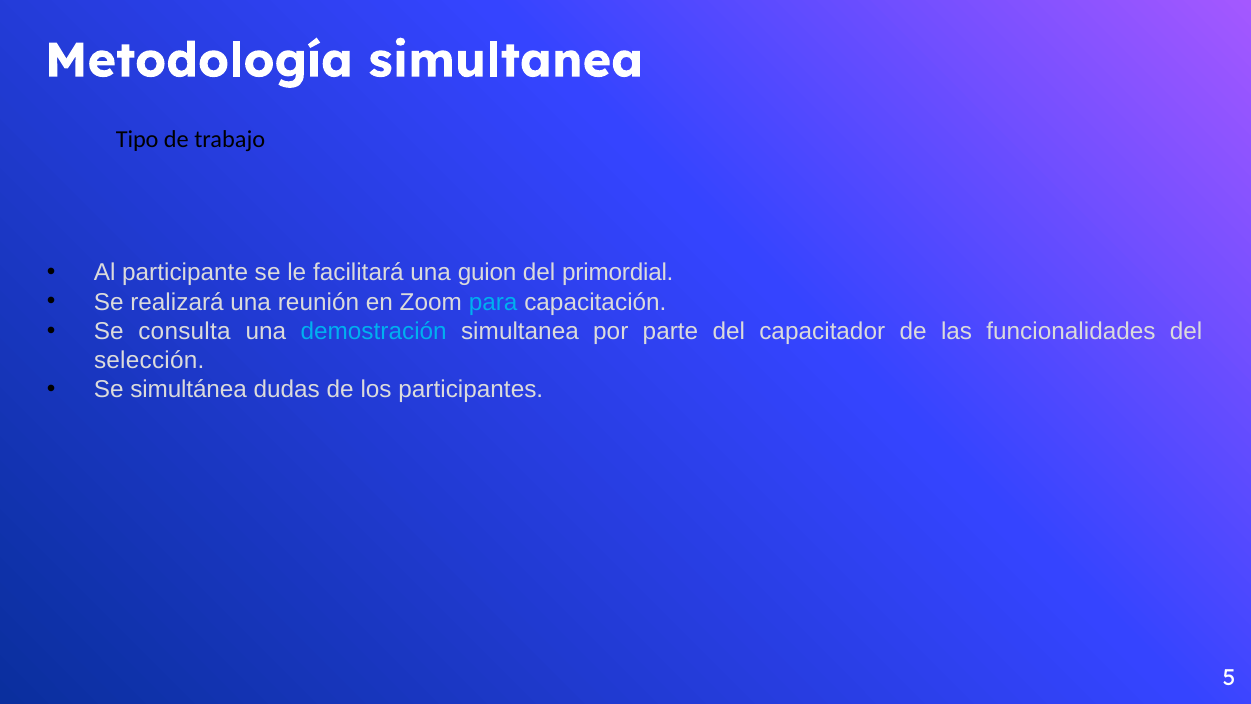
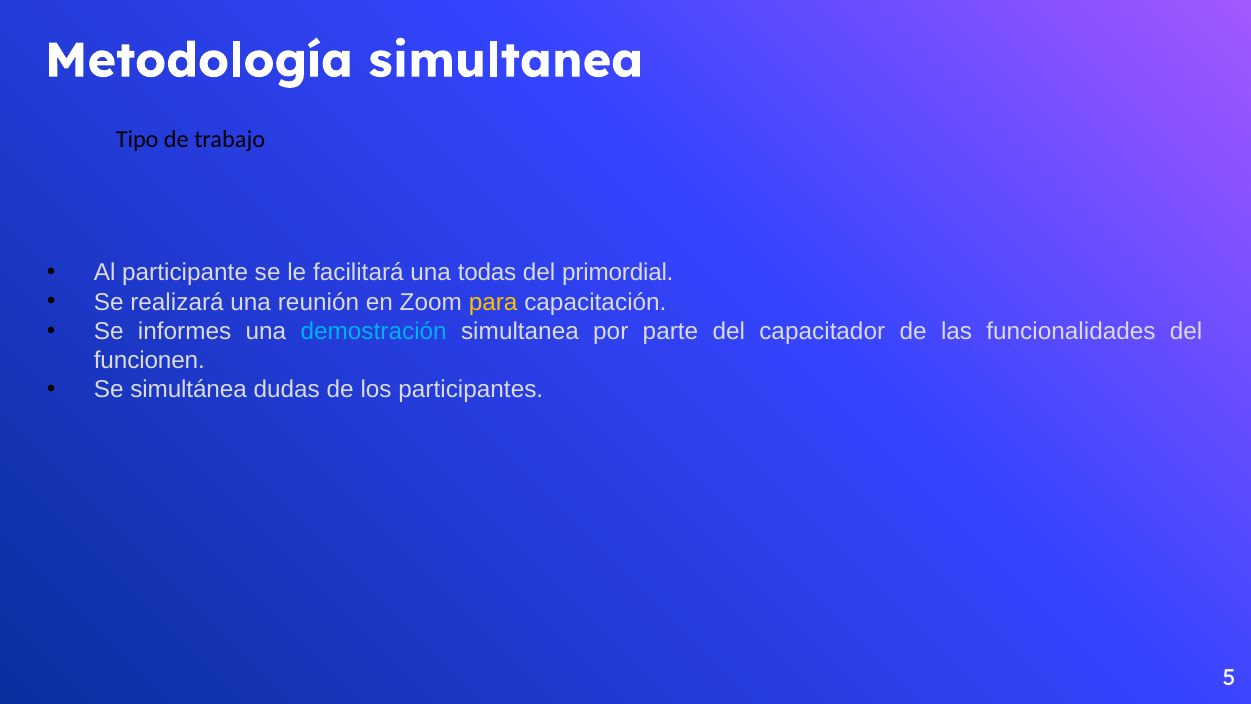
guion: guion -> todas
para colour: light blue -> yellow
consulta: consulta -> informes
selección: selección -> funcionen
